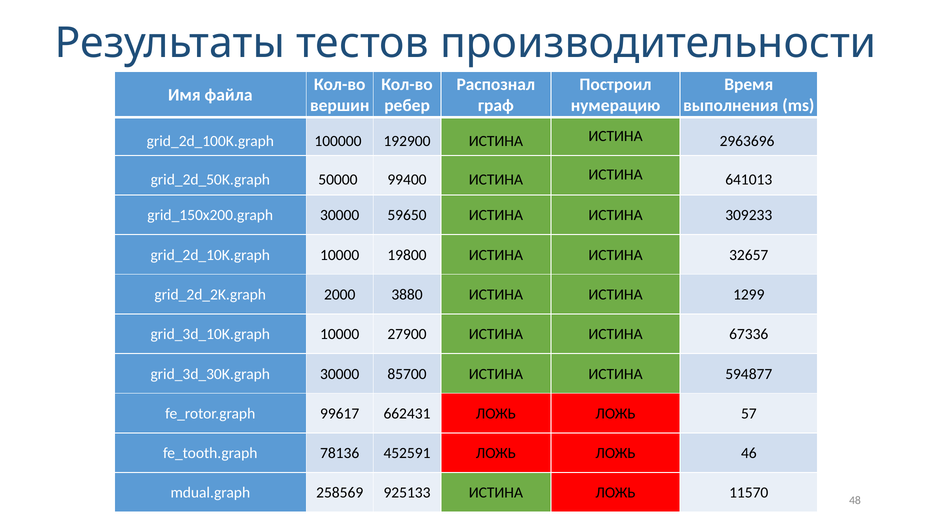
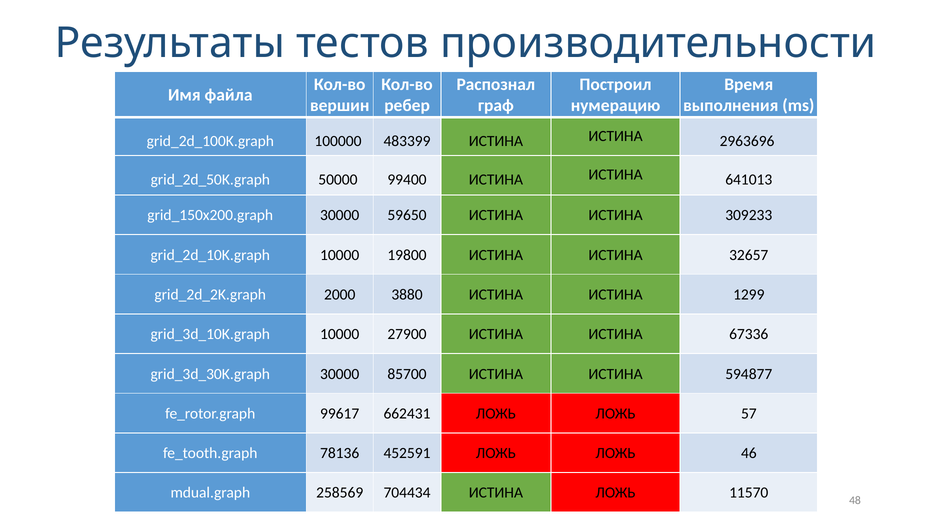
192900: 192900 -> 483399
925133: 925133 -> 704434
